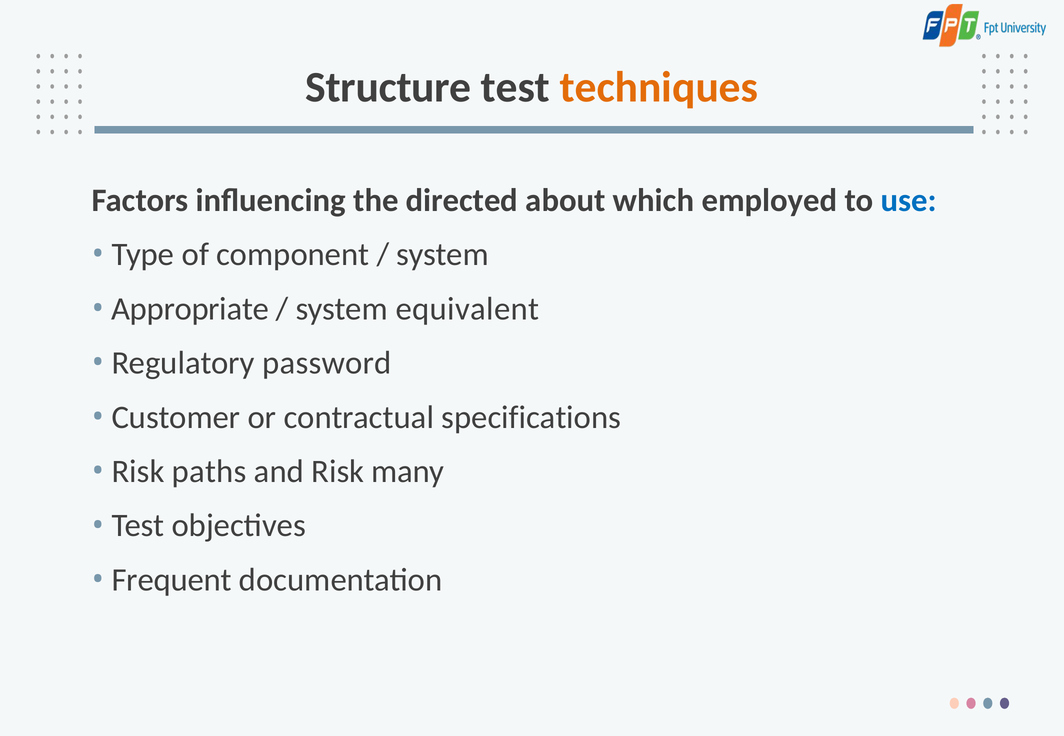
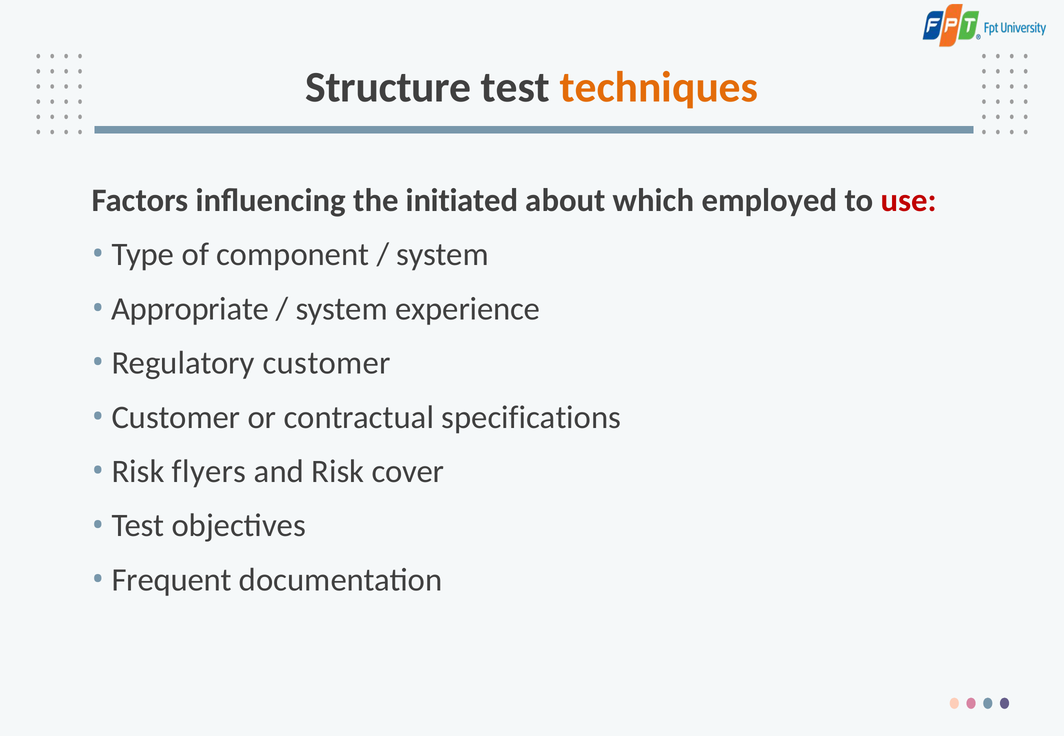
directed: directed -> initiated
use colour: blue -> red
equivalent: equivalent -> experience
Regulatory password: password -> customer
paths: paths -> flyers
many: many -> cover
